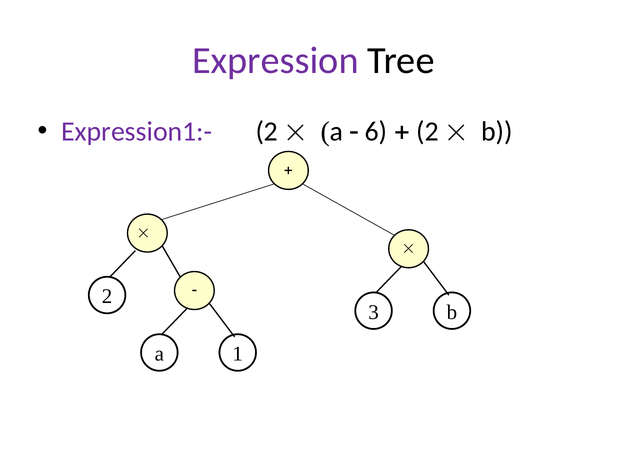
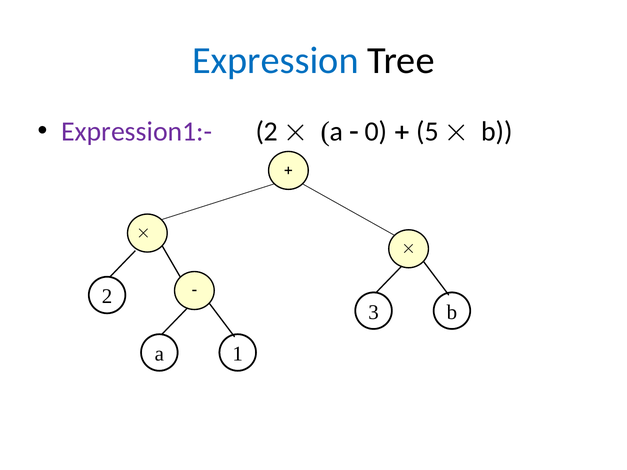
Expression colour: purple -> blue
6: 6 -> 0
2 at (428, 132): 2 -> 5
